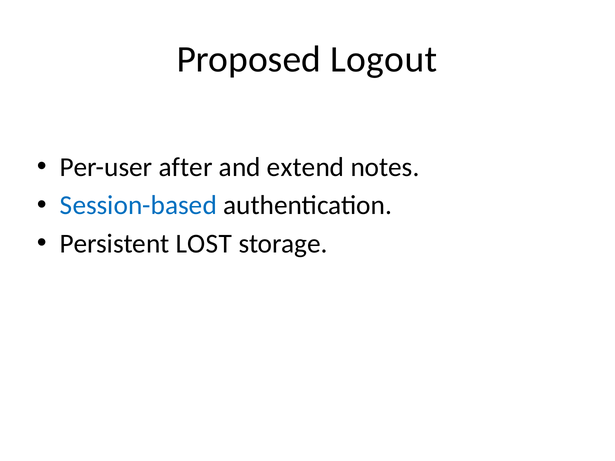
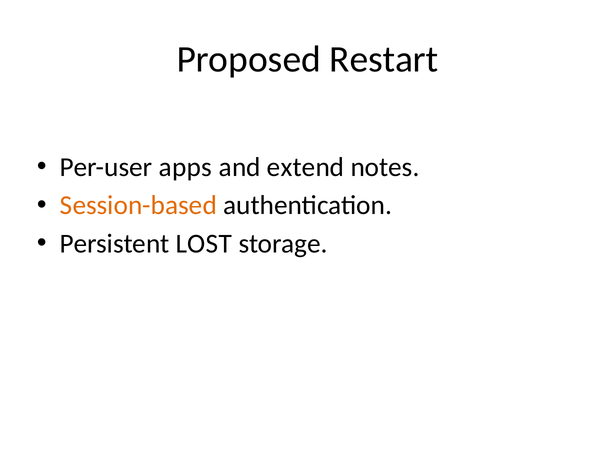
Logout: Logout -> Restart
after: after -> apps
Session-based colour: blue -> orange
